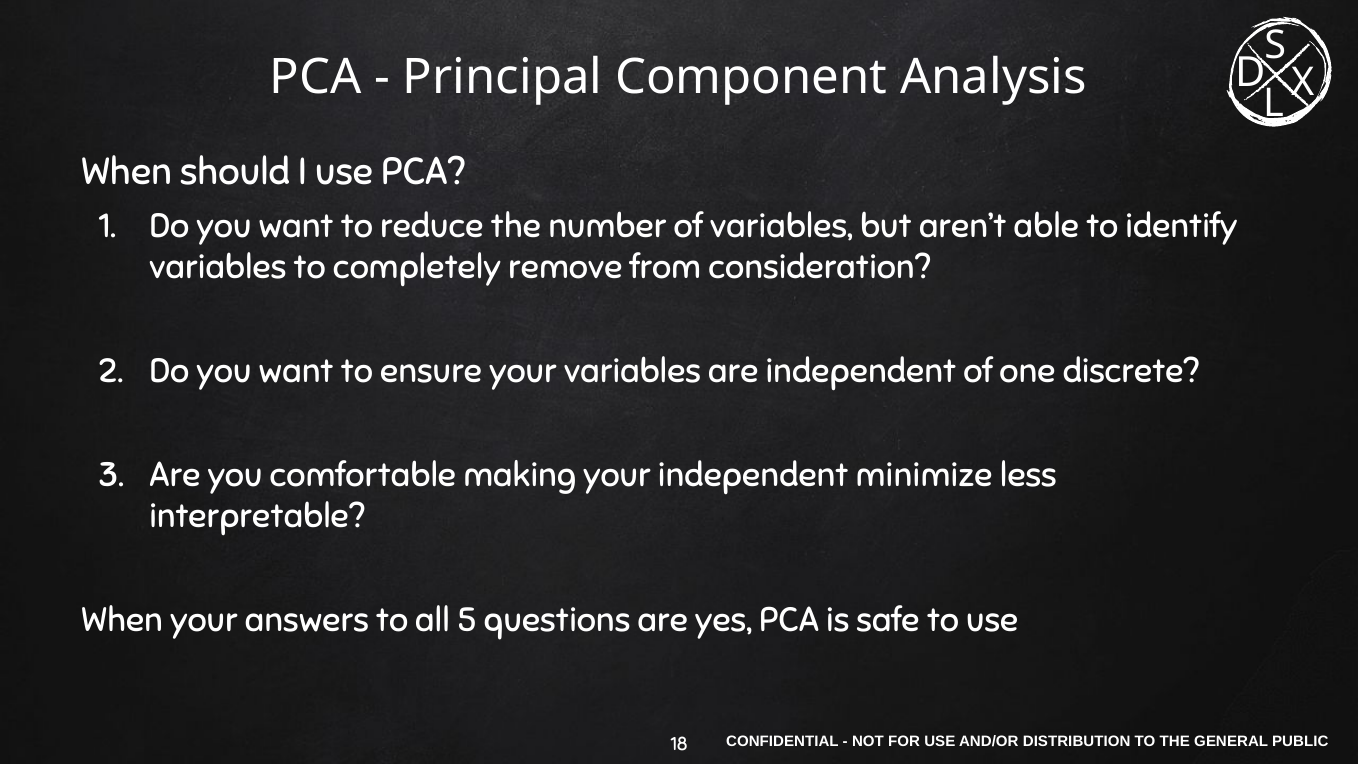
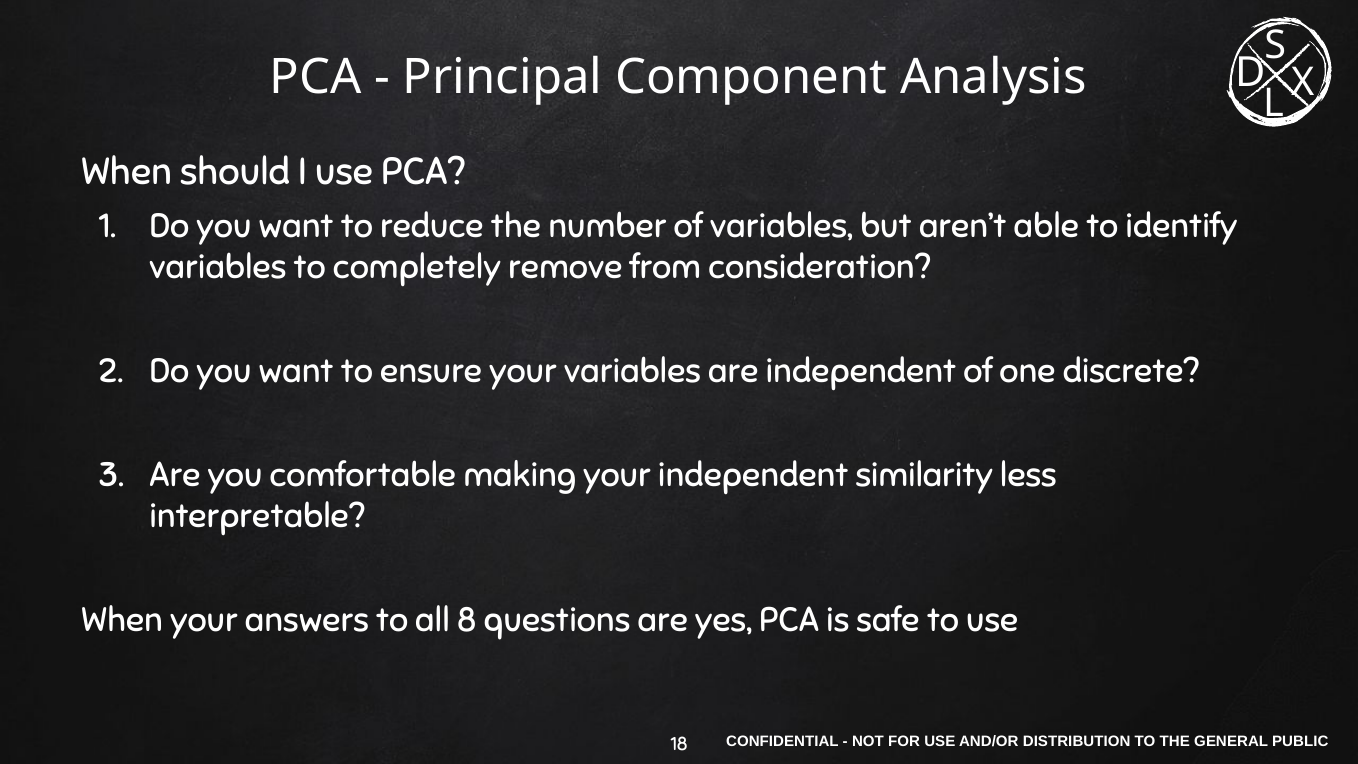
minimize: minimize -> similarity
5: 5 -> 8
